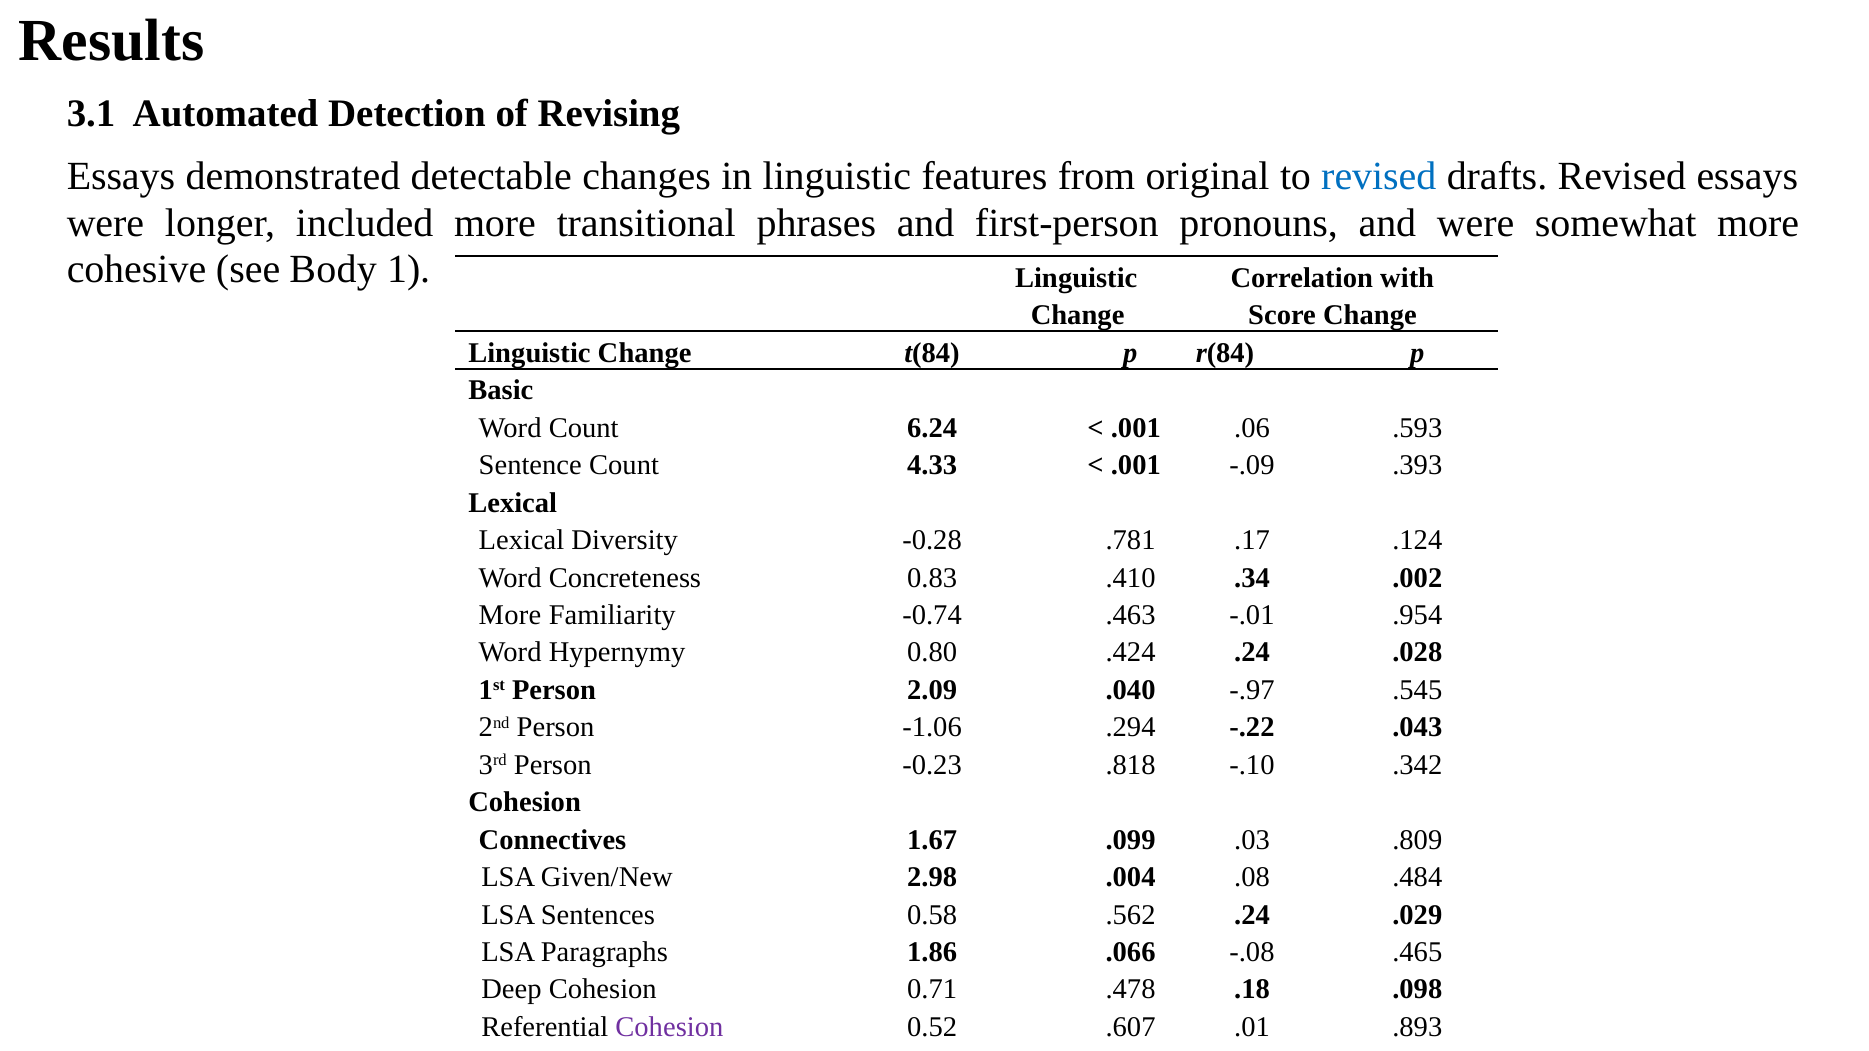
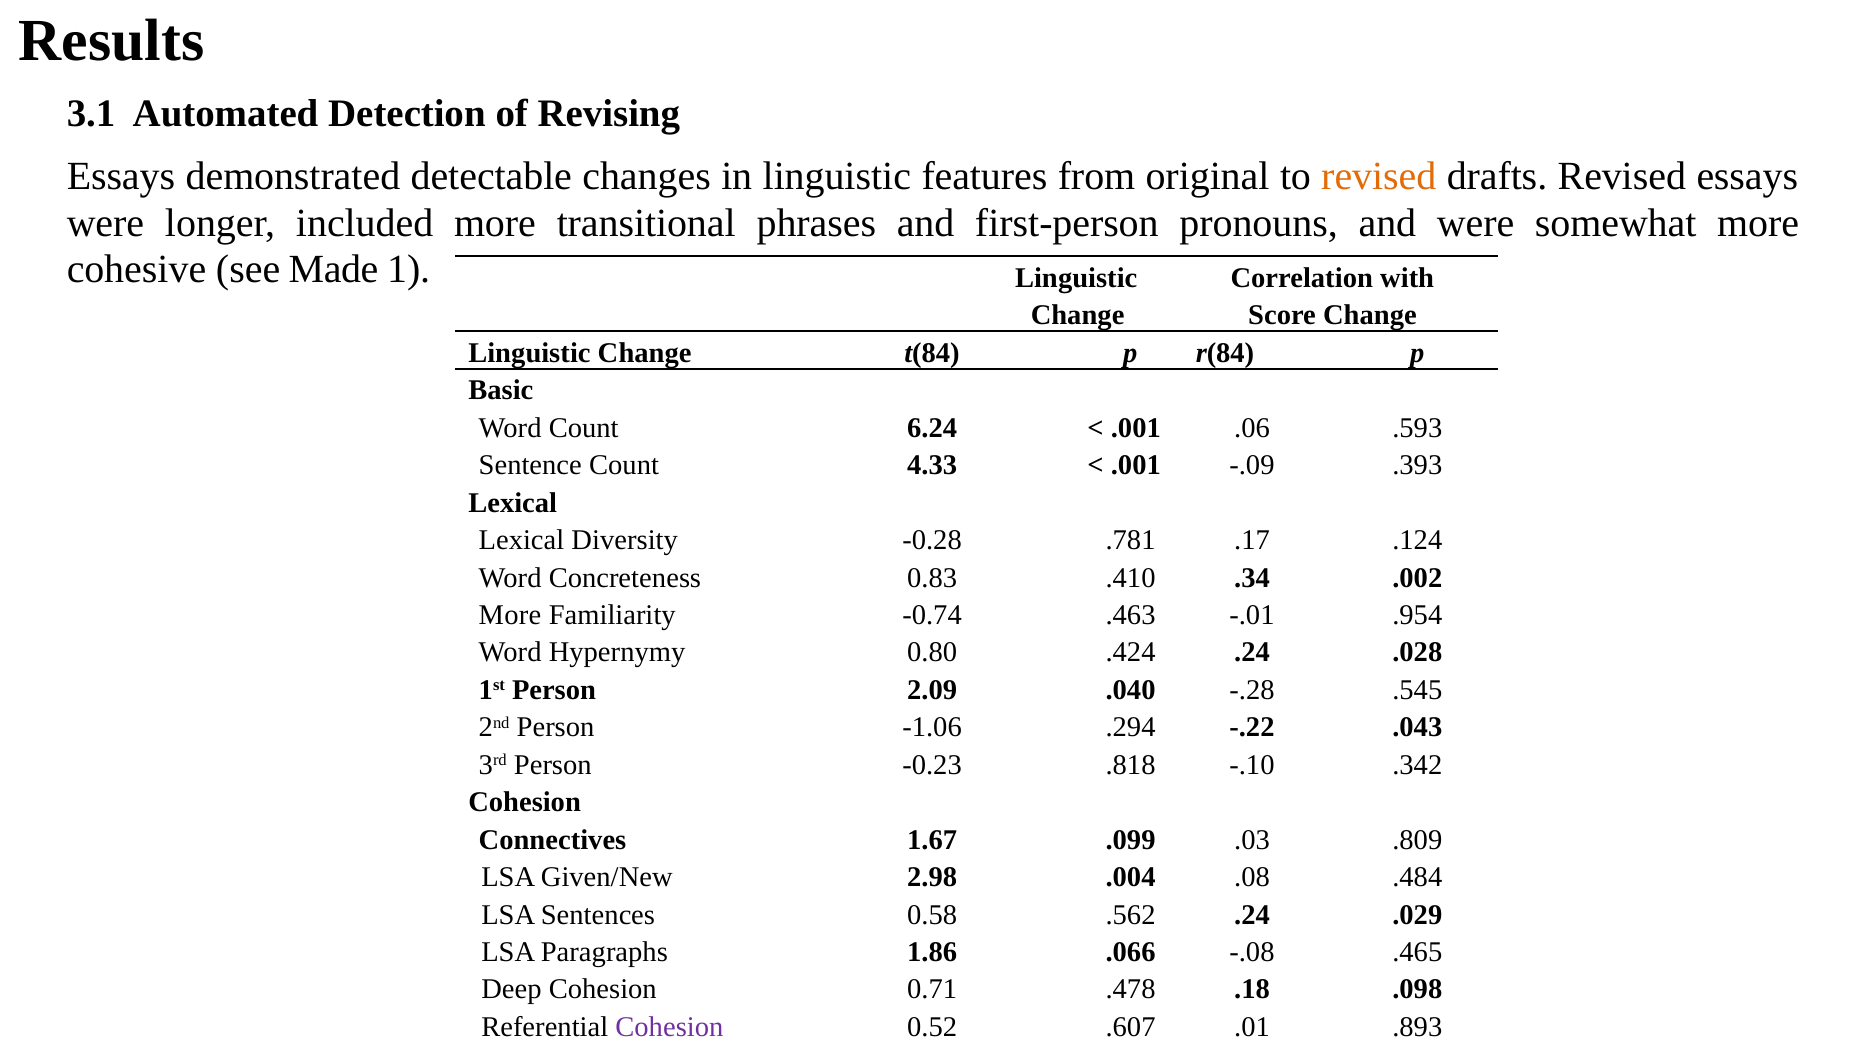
revised at (1379, 176) colour: blue -> orange
Body: Body -> Made
-.97: -.97 -> -.28
